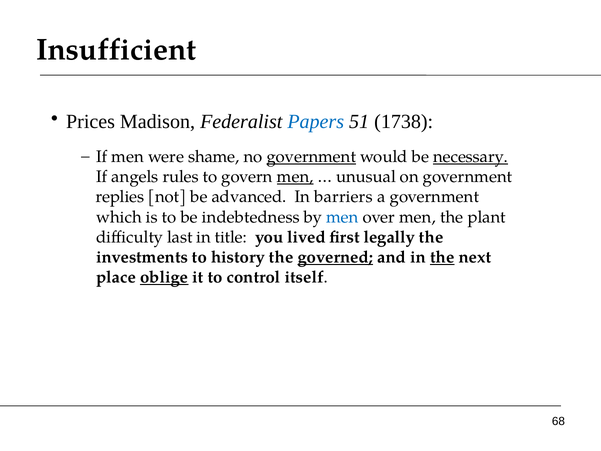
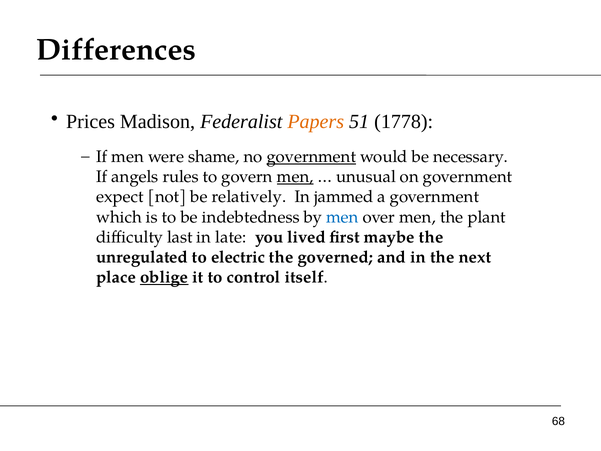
Insufficient: Insufficient -> Differences
Papers colour: blue -> orange
1738: 1738 -> 1778
necessary underline: present -> none
replies: replies -> expect
advanced: advanced -> relatively
barriers: barriers -> jammed
title: title -> late
legally: legally -> maybe
investments: investments -> unregulated
history: history -> electric
governed underline: present -> none
the at (442, 257) underline: present -> none
